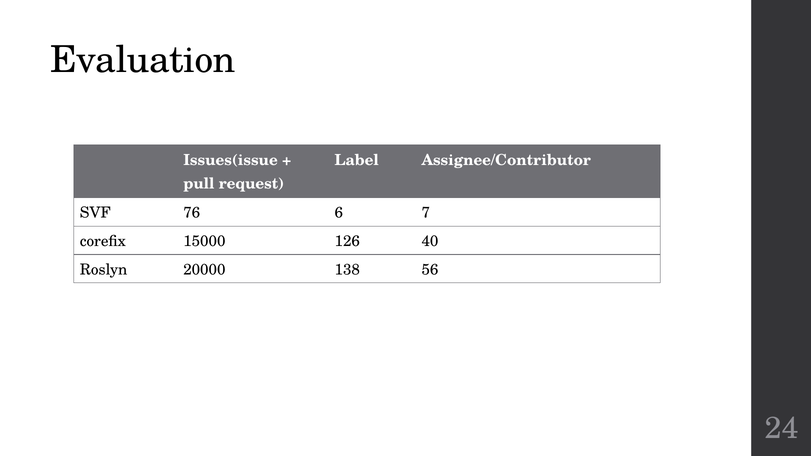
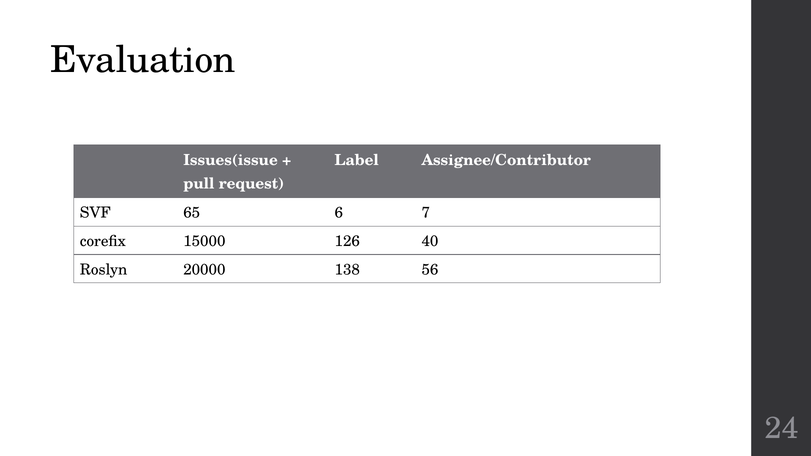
76: 76 -> 65
